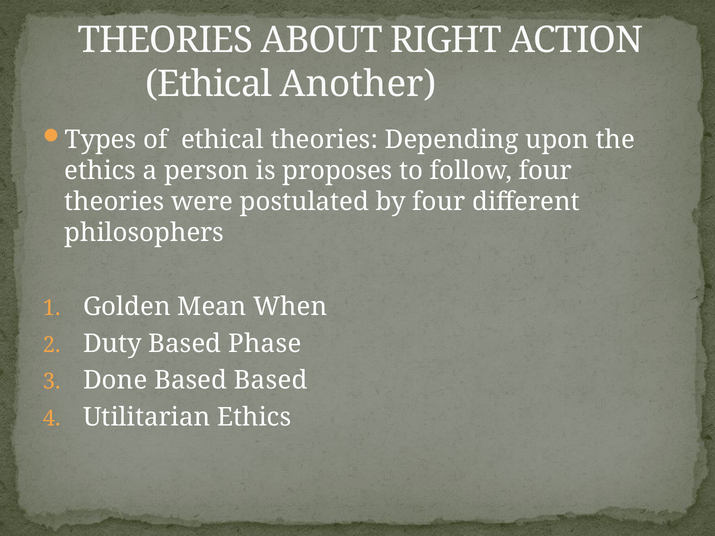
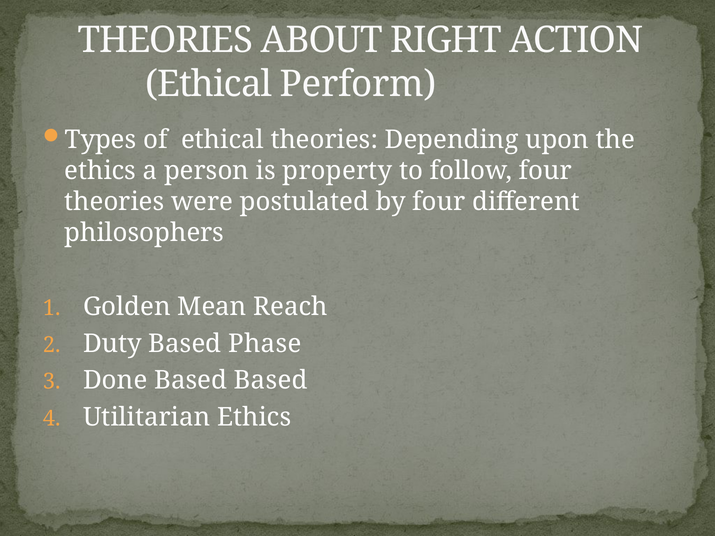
Another: Another -> Perform
proposes: proposes -> property
When: When -> Reach
